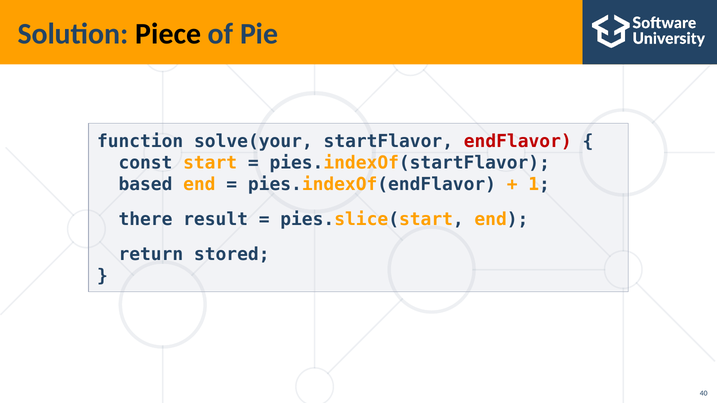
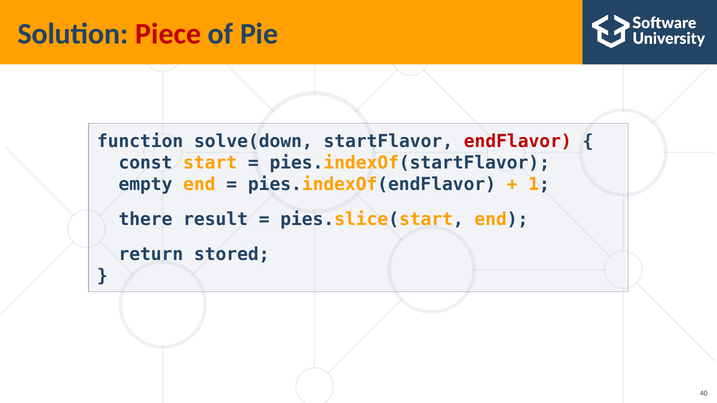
Piece colour: black -> red
solve(your: solve(your -> solve(down
based: based -> empty
